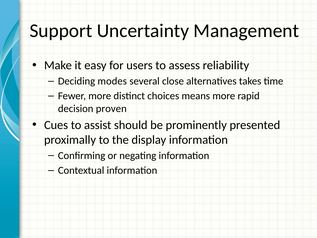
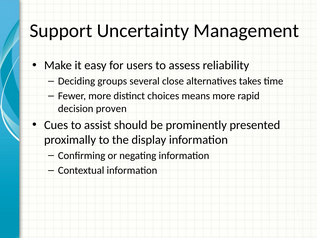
modes: modes -> groups
